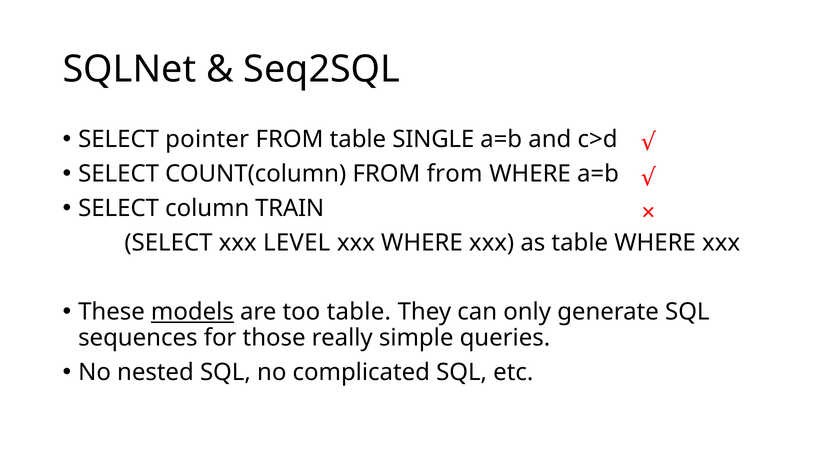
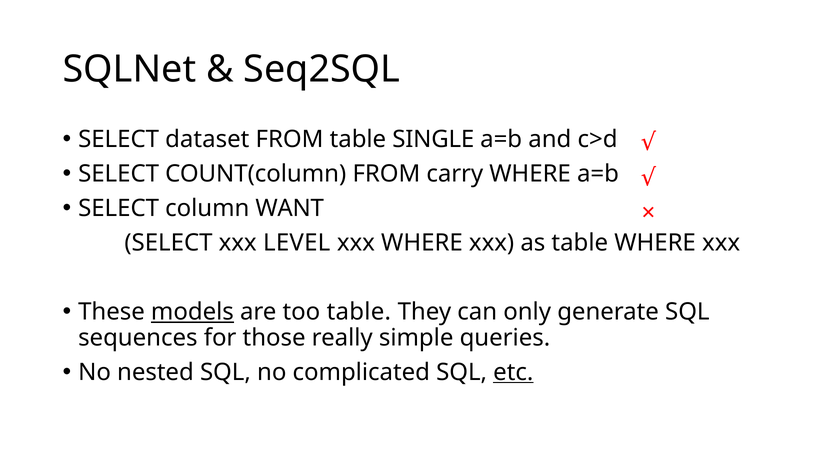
pointer: pointer -> dataset
FROM from: from -> carry
TRAIN: TRAIN -> WANT
etc underline: none -> present
